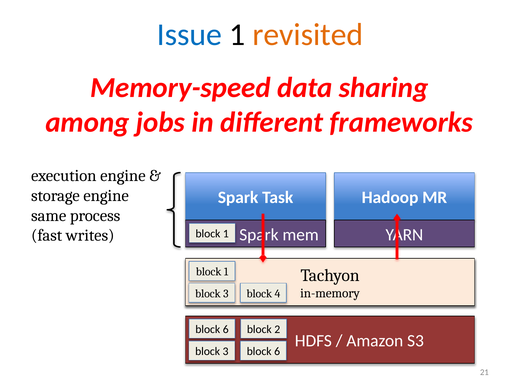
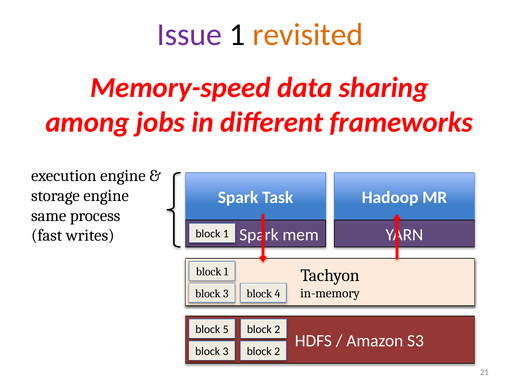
Issue colour: blue -> purple
6 at (226, 329): 6 -> 5
6 at (277, 351): 6 -> 2
